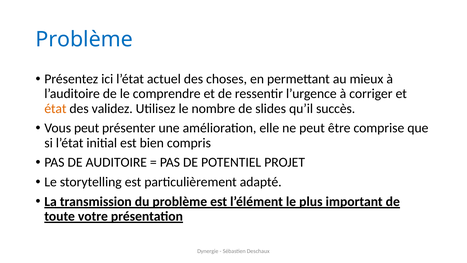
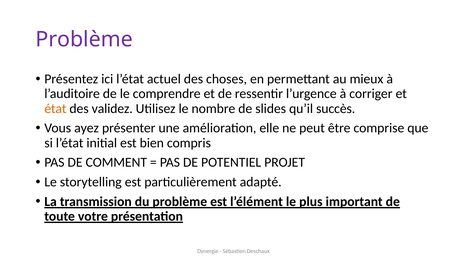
Problème at (84, 39) colour: blue -> purple
Vous peut: peut -> ayez
AUDITOIRE: AUDITOIRE -> COMMENT
